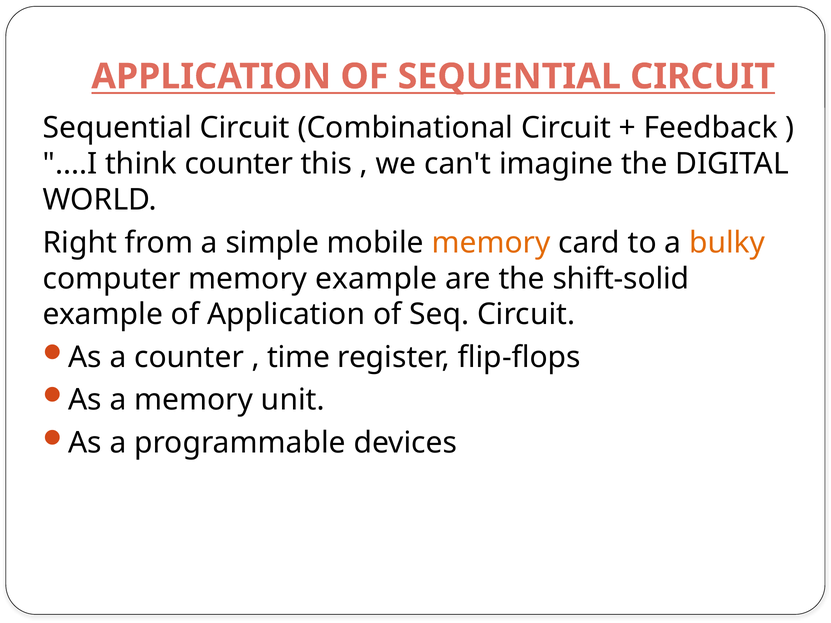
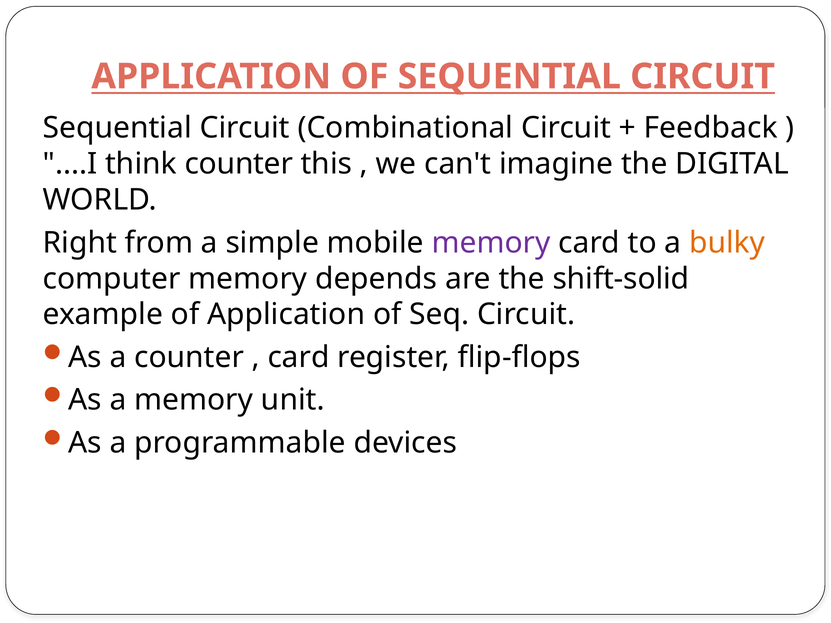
memory at (491, 243) colour: orange -> purple
memory example: example -> depends
time at (299, 357): time -> card
